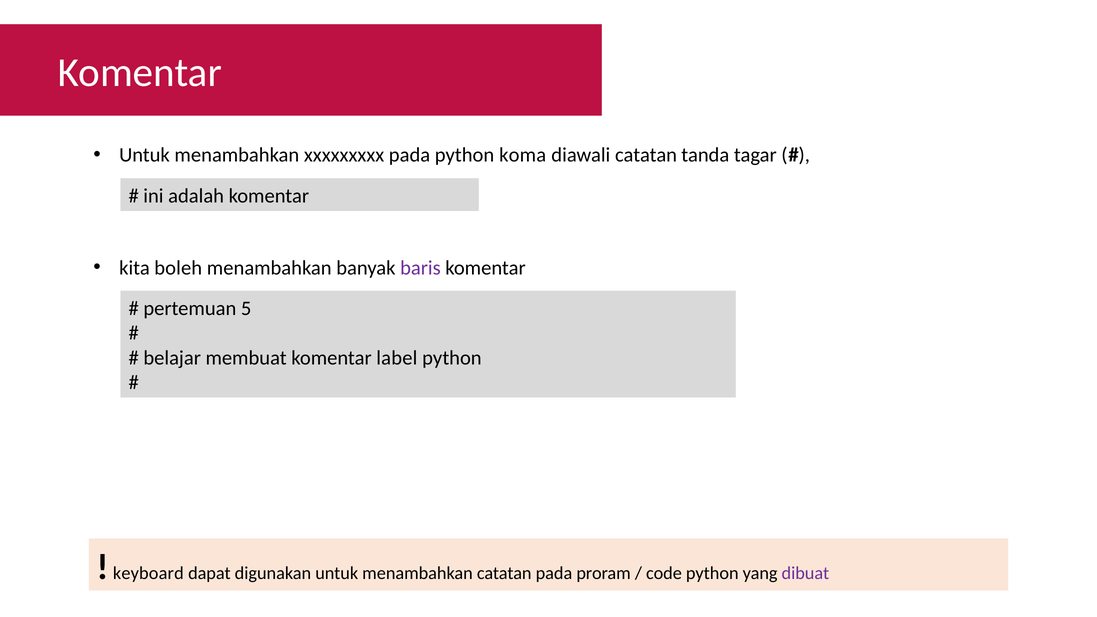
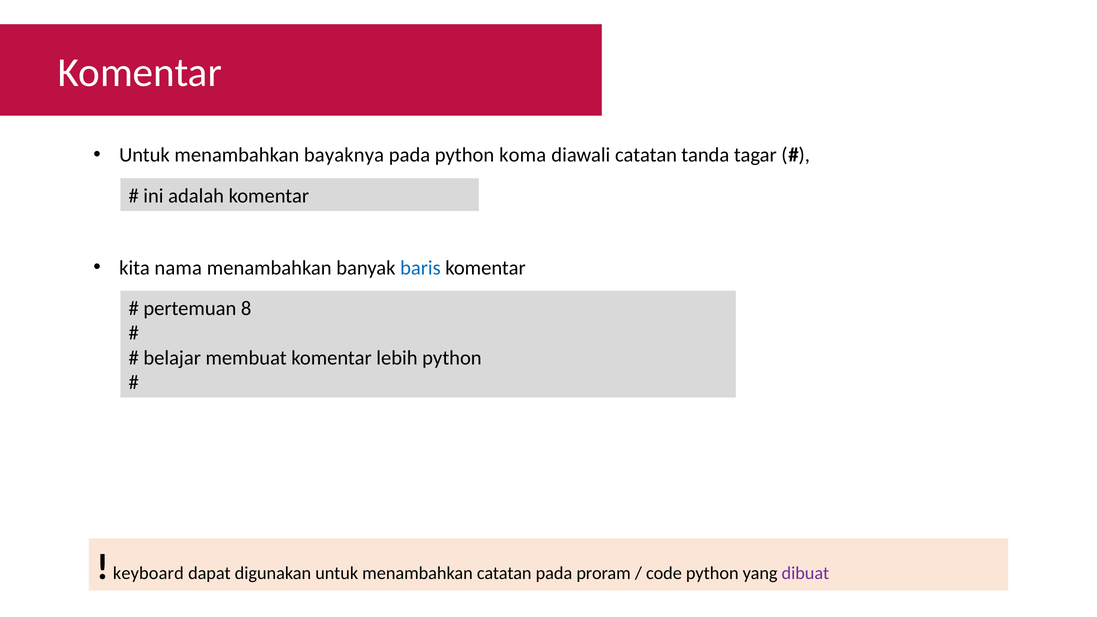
xxxxxxxxx: xxxxxxxxx -> bayaknya
boleh: boleh -> nama
baris colour: purple -> blue
5: 5 -> 8
label: label -> lebih
